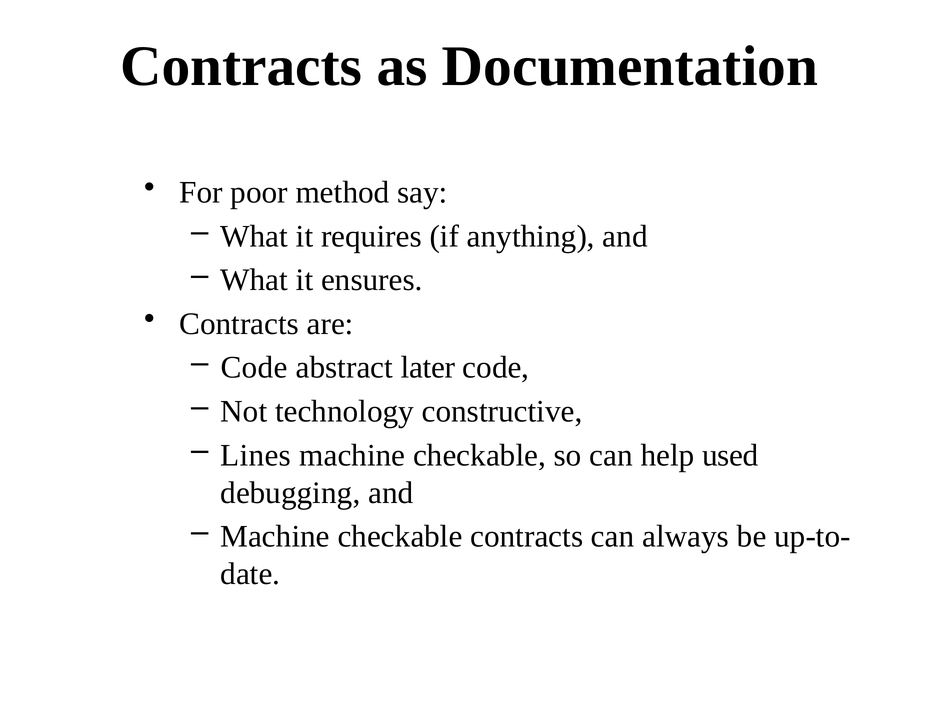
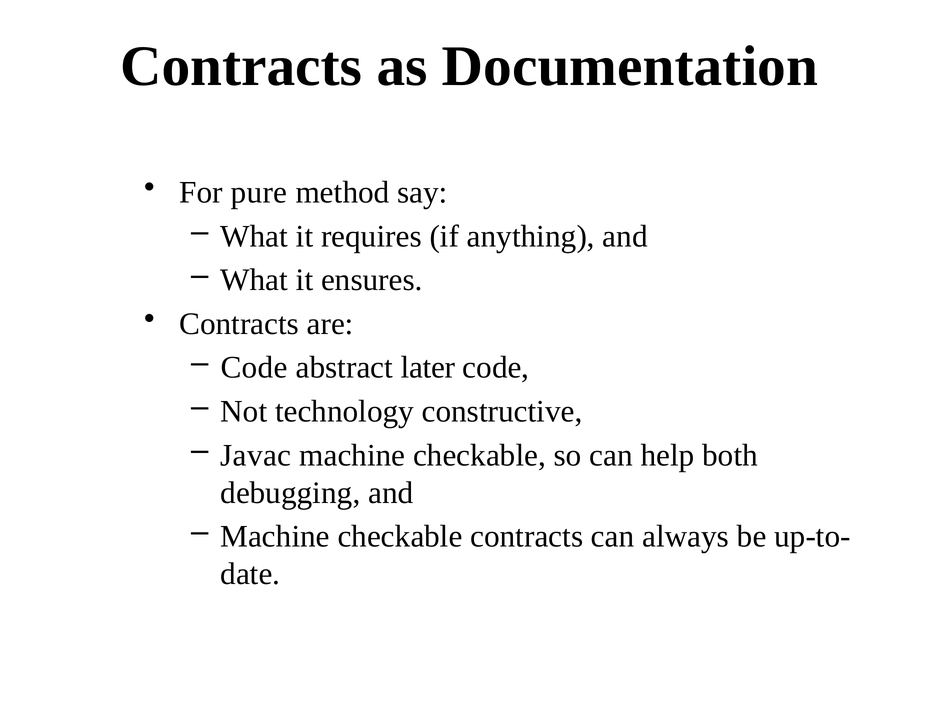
poor: poor -> pure
Lines: Lines -> Javac
used: used -> both
